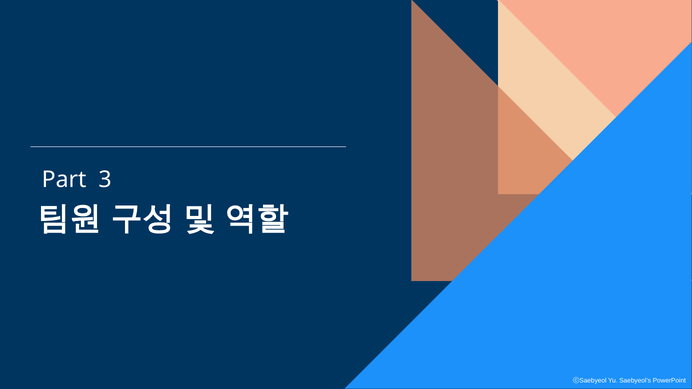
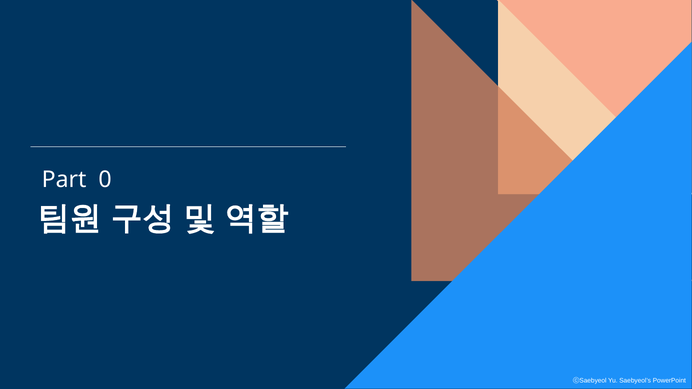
3: 3 -> 0
